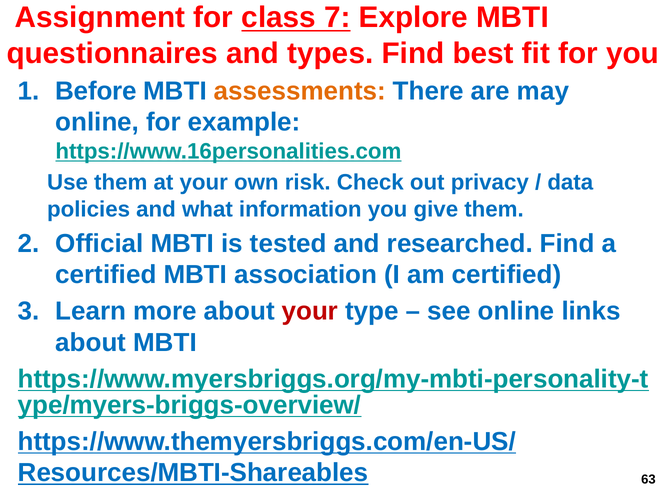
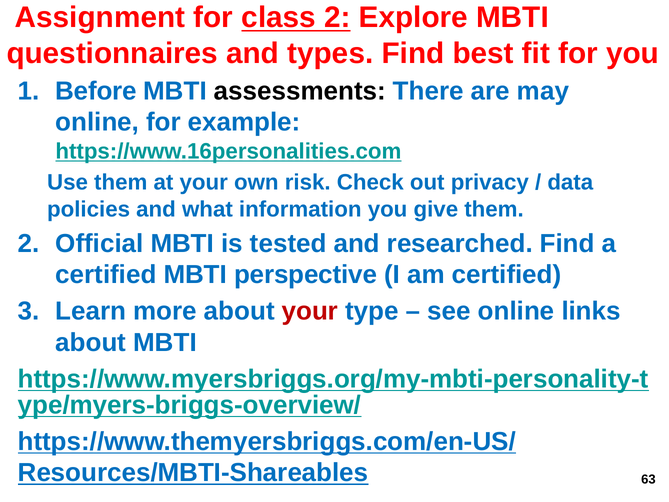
class 7: 7 -> 2
assessments colour: orange -> black
association: association -> perspective
